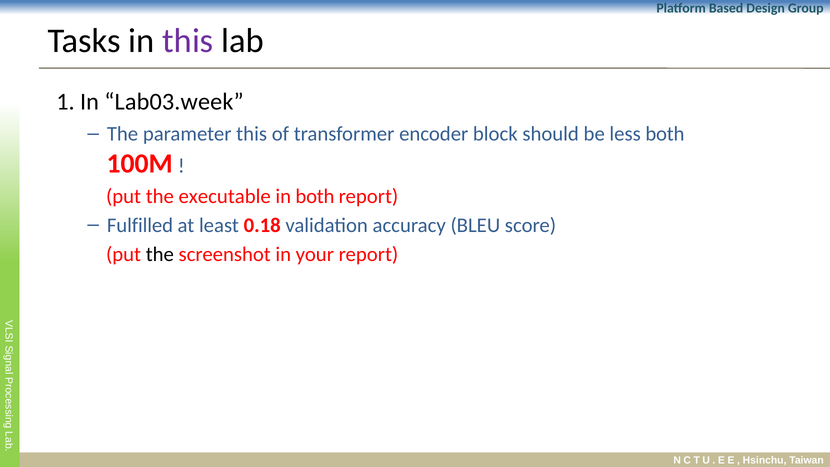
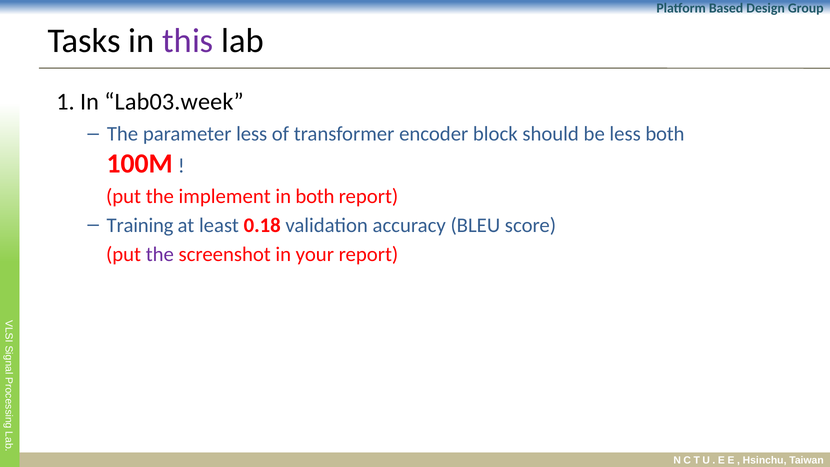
parameter this: this -> less
executable: executable -> implement
Fulfilled: Fulfilled -> Training
the at (160, 254) colour: black -> purple
